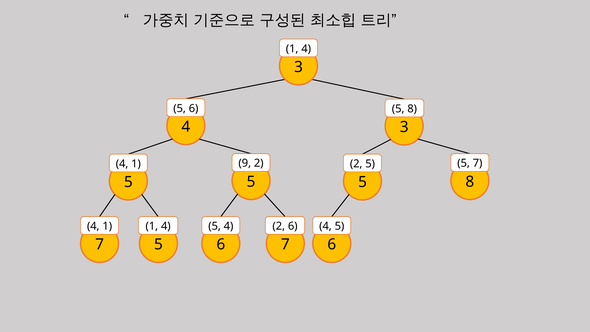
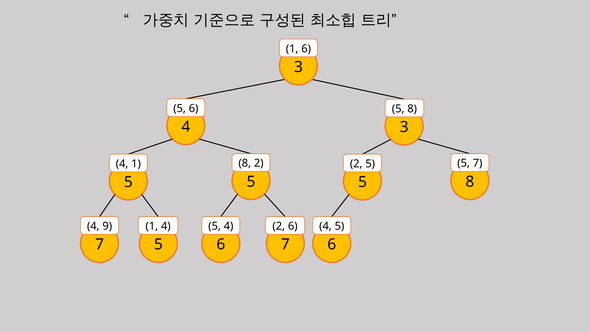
4 at (306, 49): 4 -> 6
9 at (245, 163): 9 -> 8
1 at (107, 226): 1 -> 9
